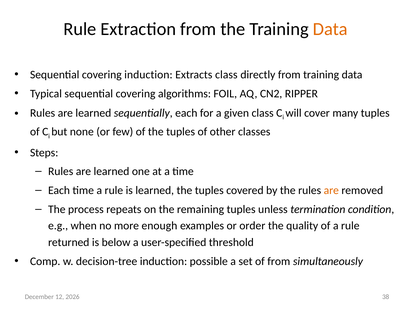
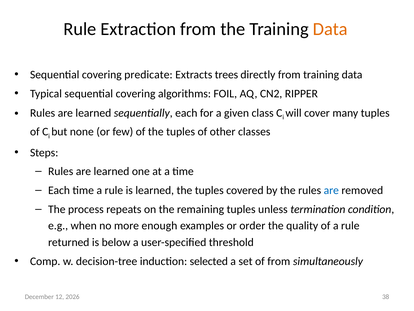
covering induction: induction -> predicate
Extracts class: class -> trees
are at (331, 190) colour: orange -> blue
possible: possible -> selected
